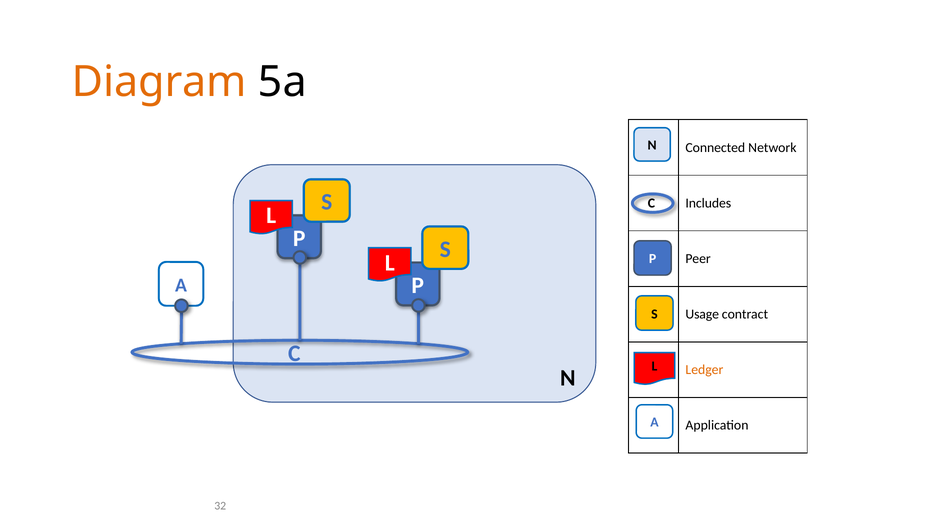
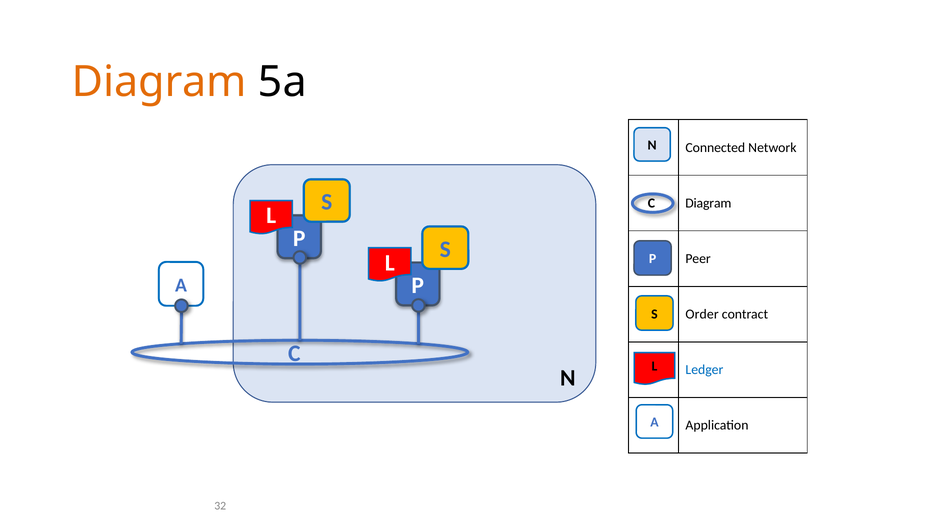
Includes at (708, 203): Includes -> Diagram
Usage: Usage -> Order
Ledger colour: orange -> blue
